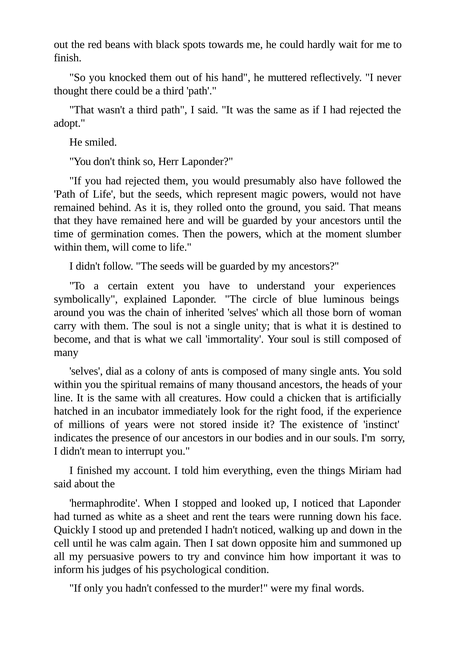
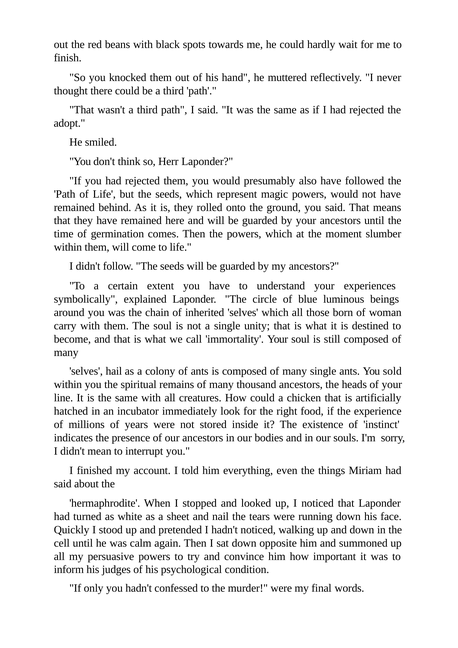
dial: dial -> hail
rent: rent -> nail
